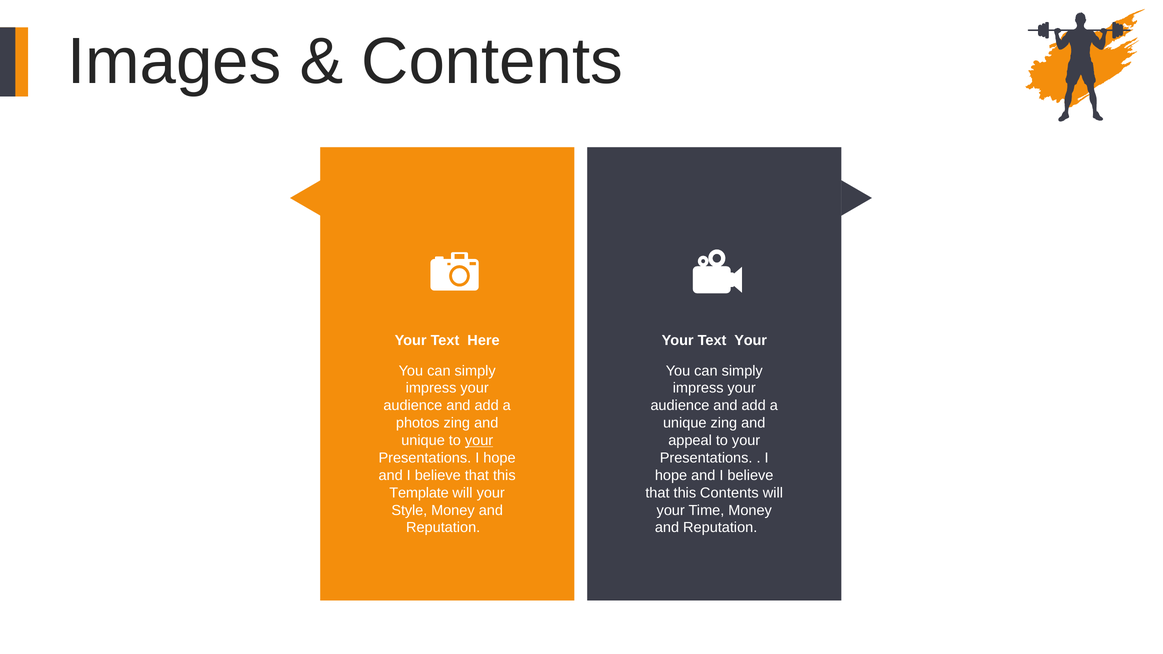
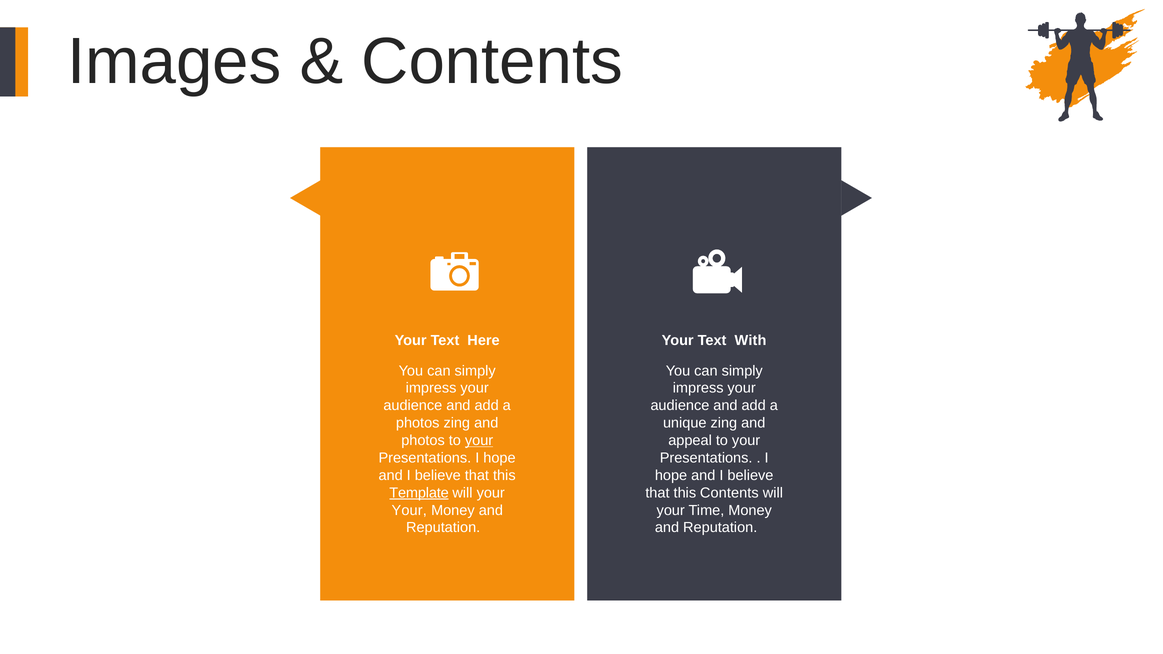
Text Your: Your -> With
unique at (423, 441): unique -> photos
Template underline: none -> present
Style at (409, 510): Style -> Your
